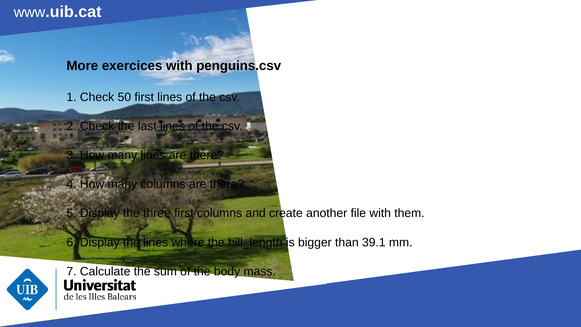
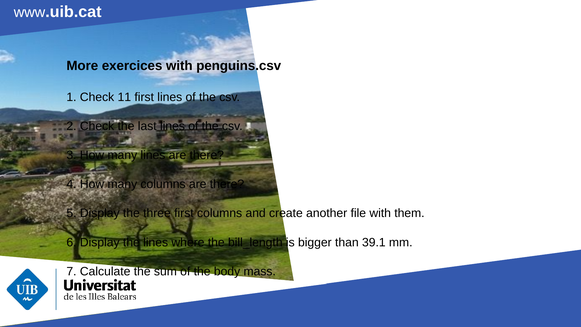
50: 50 -> 11
